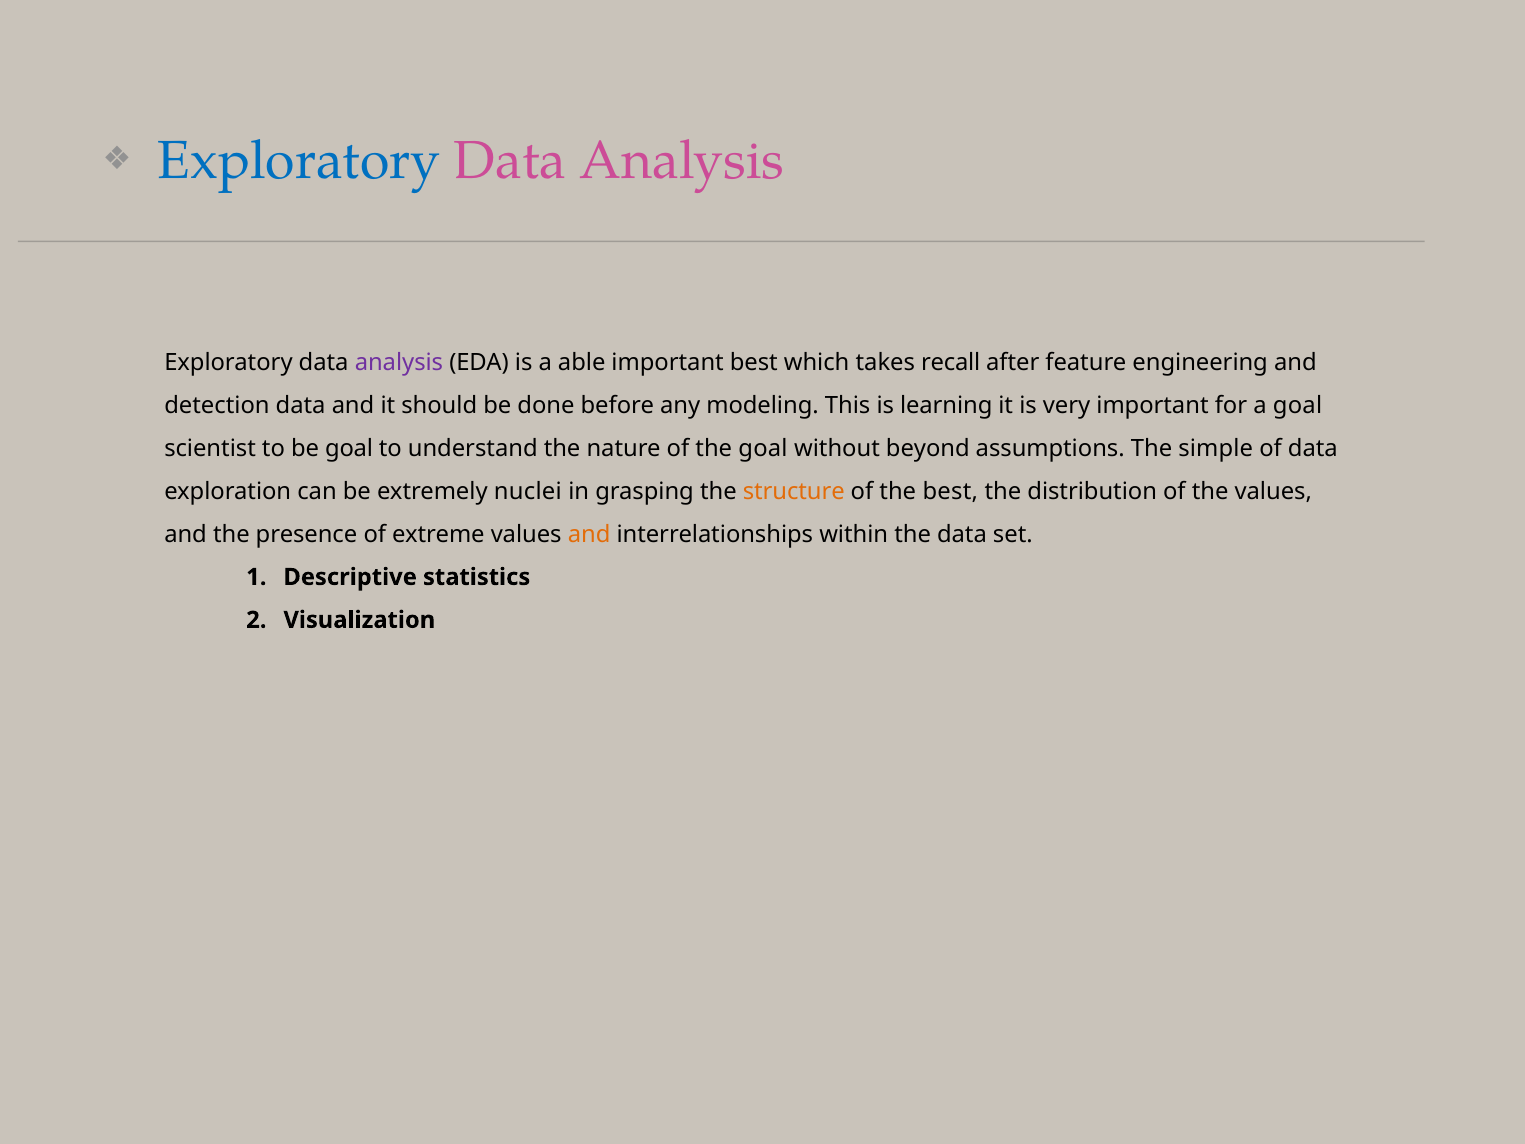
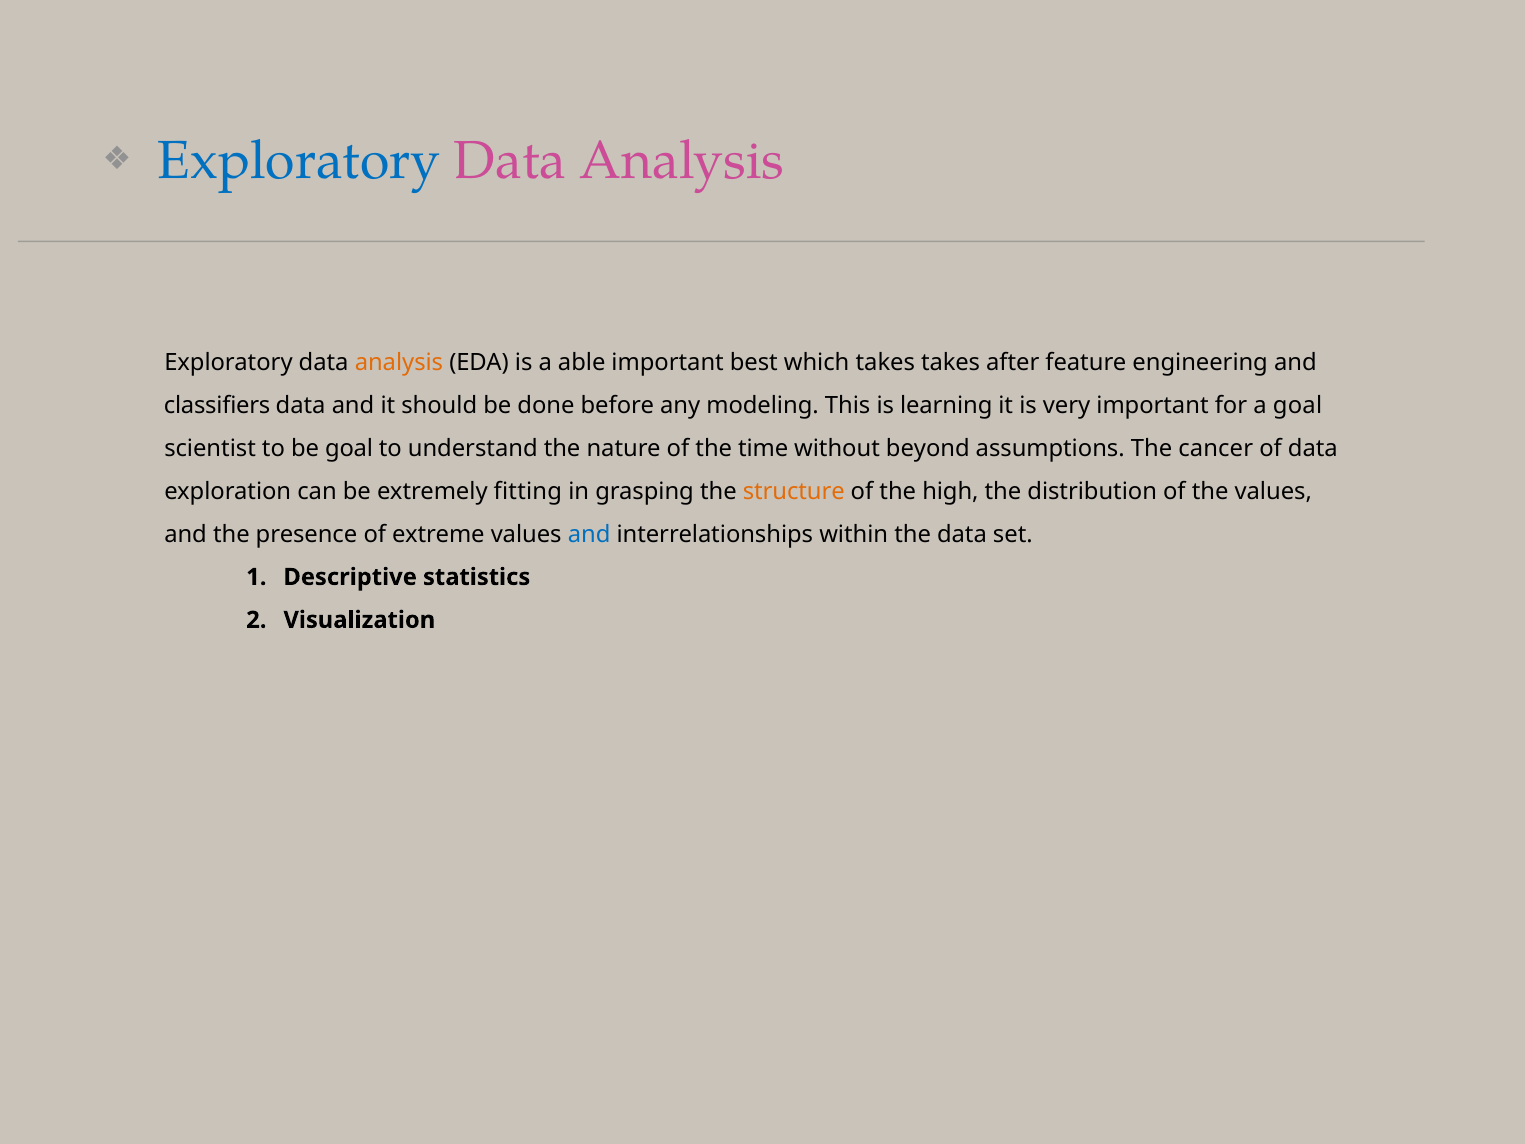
analysis at (399, 363) colour: purple -> orange
takes recall: recall -> takes
detection: detection -> classifiers
the goal: goal -> time
simple: simple -> cancer
nuclei: nuclei -> fitting
the best: best -> high
and at (589, 534) colour: orange -> blue
